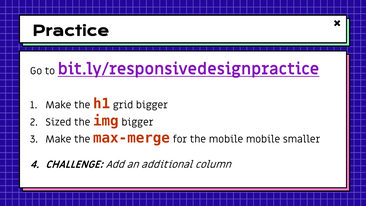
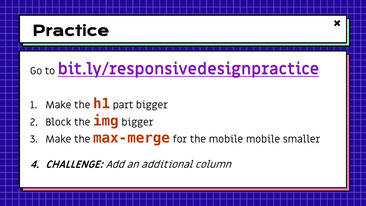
grid: grid -> part
Sized: Sized -> Block
